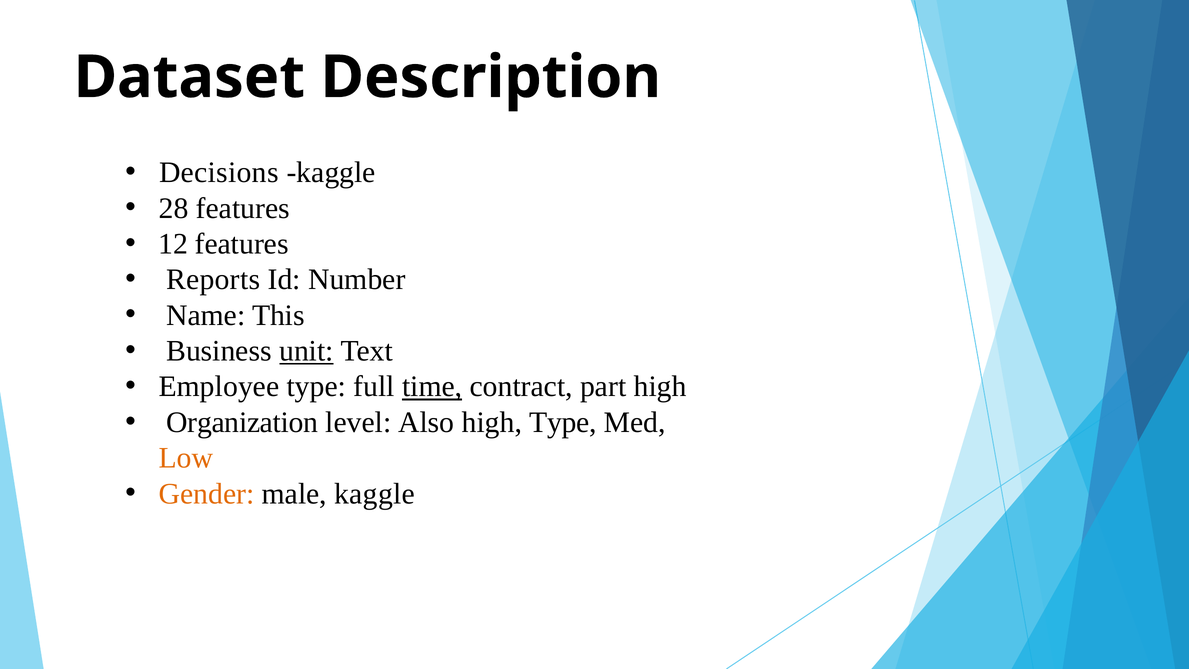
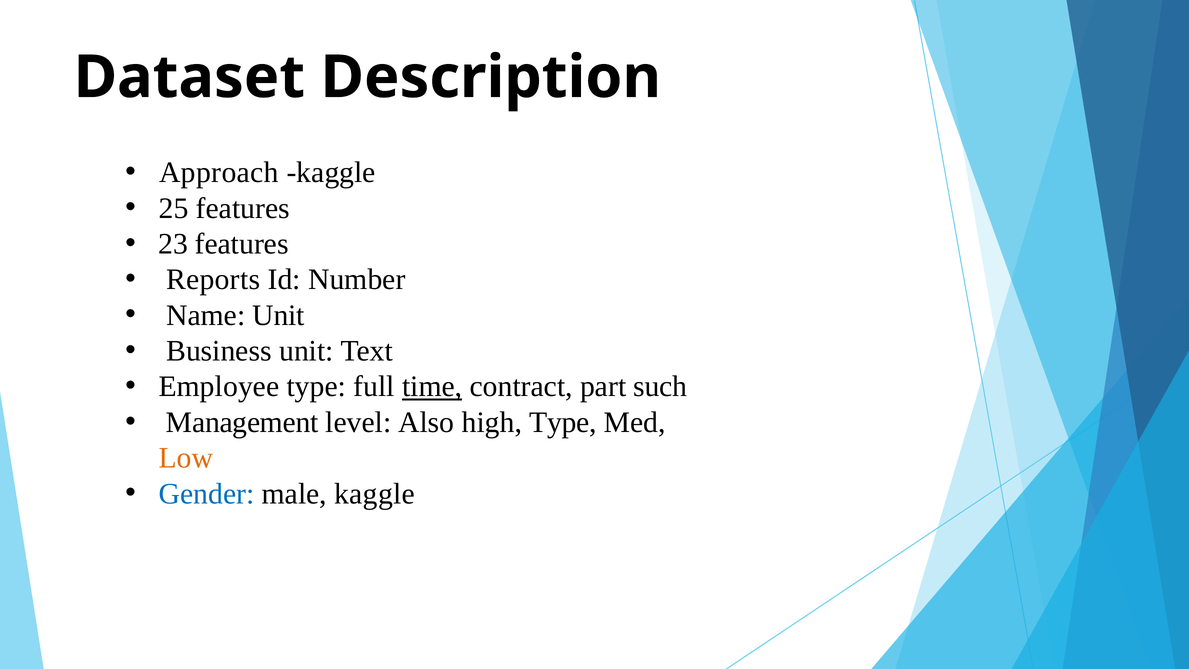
Decisions: Decisions -> Approach
28: 28 -> 25
12: 12 -> 23
Name This: This -> Unit
unit at (306, 351) underline: present -> none
part high: high -> such
Organization: Organization -> Management
Gender colour: orange -> blue
